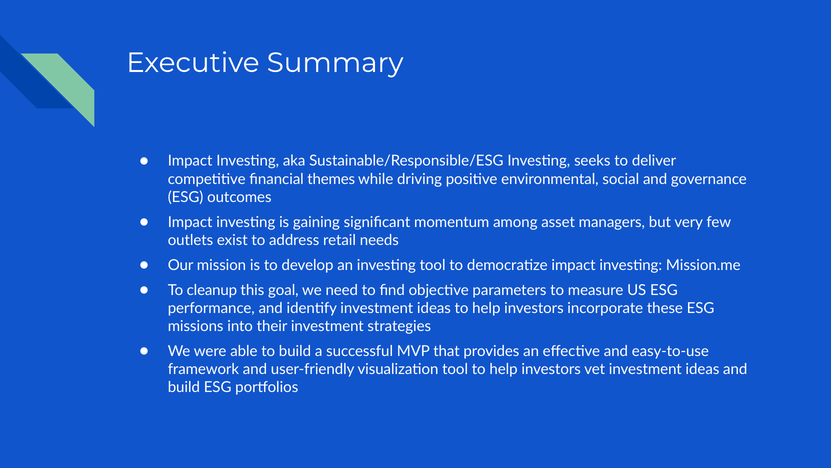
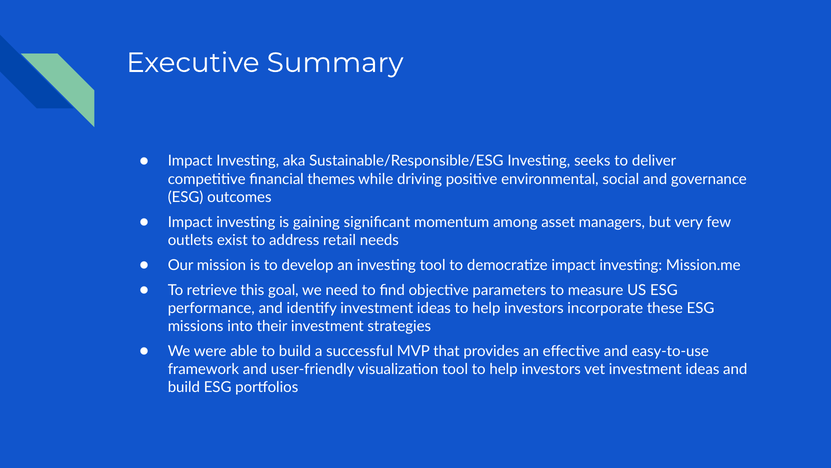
cleanup: cleanup -> retrieve
